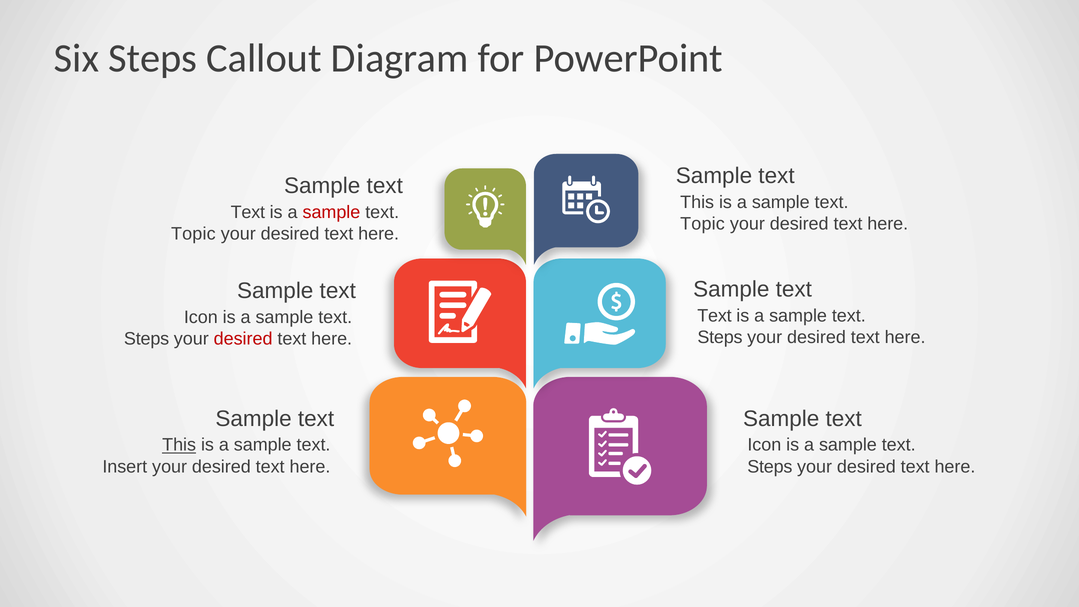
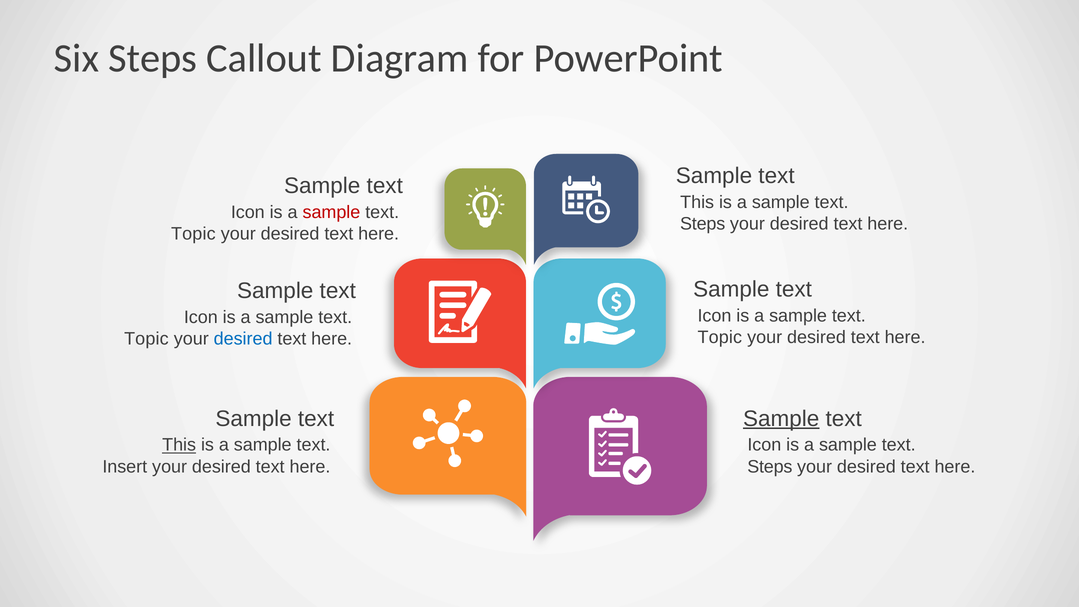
Text at (248, 212): Text -> Icon
Topic at (703, 224): Topic -> Steps
Text at (715, 316): Text -> Icon
Steps at (720, 337): Steps -> Topic
Steps at (147, 339): Steps -> Topic
desired at (243, 339) colour: red -> blue
Sample at (781, 419) underline: none -> present
